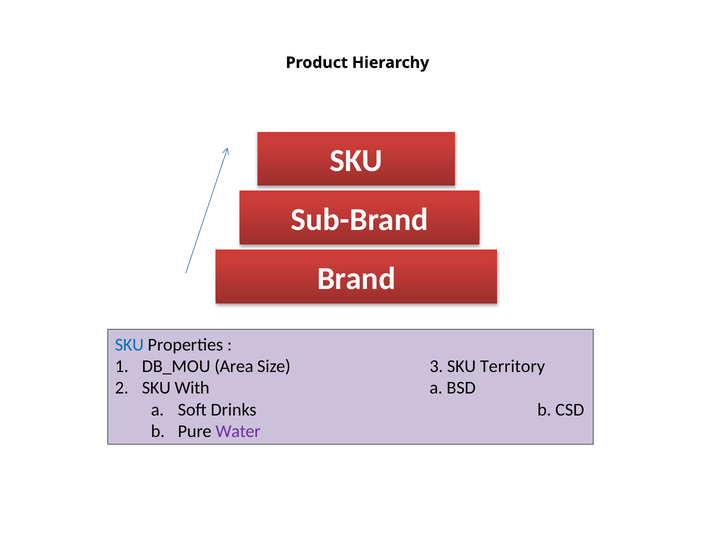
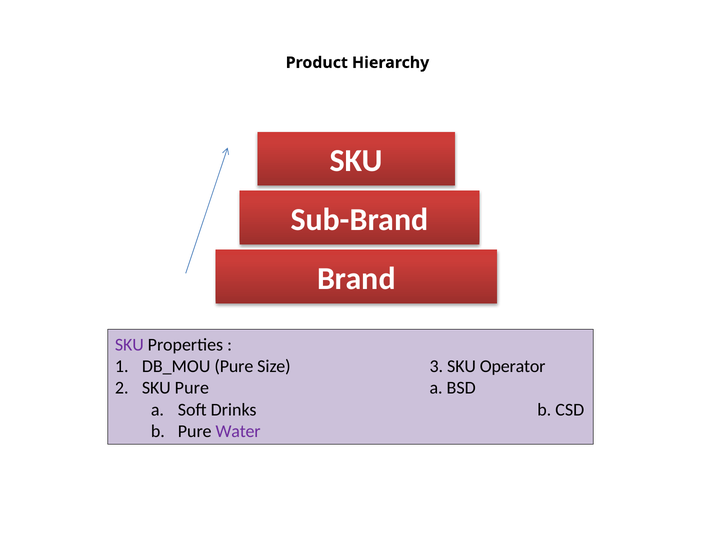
SKU at (129, 345) colour: blue -> purple
DB_MOU Area: Area -> Pure
Territory: Territory -> Operator
SKU With: With -> Pure
